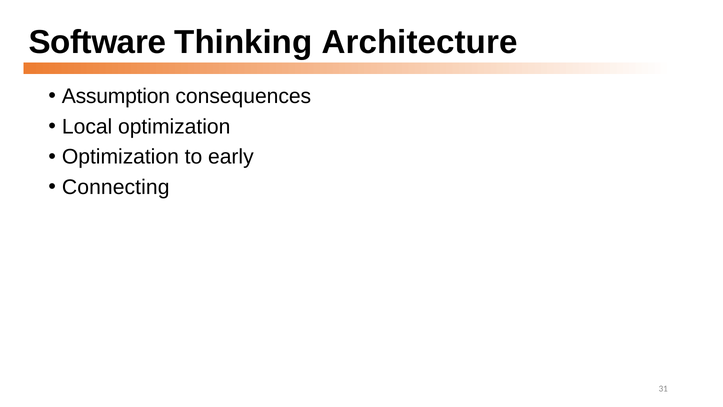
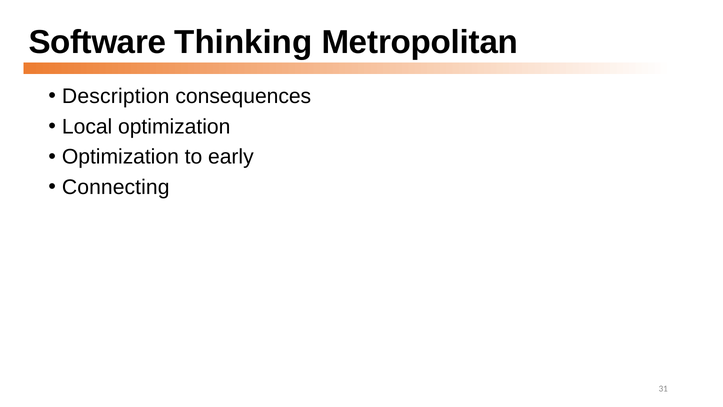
Architecture: Architecture -> Metropolitan
Assumption: Assumption -> Description
